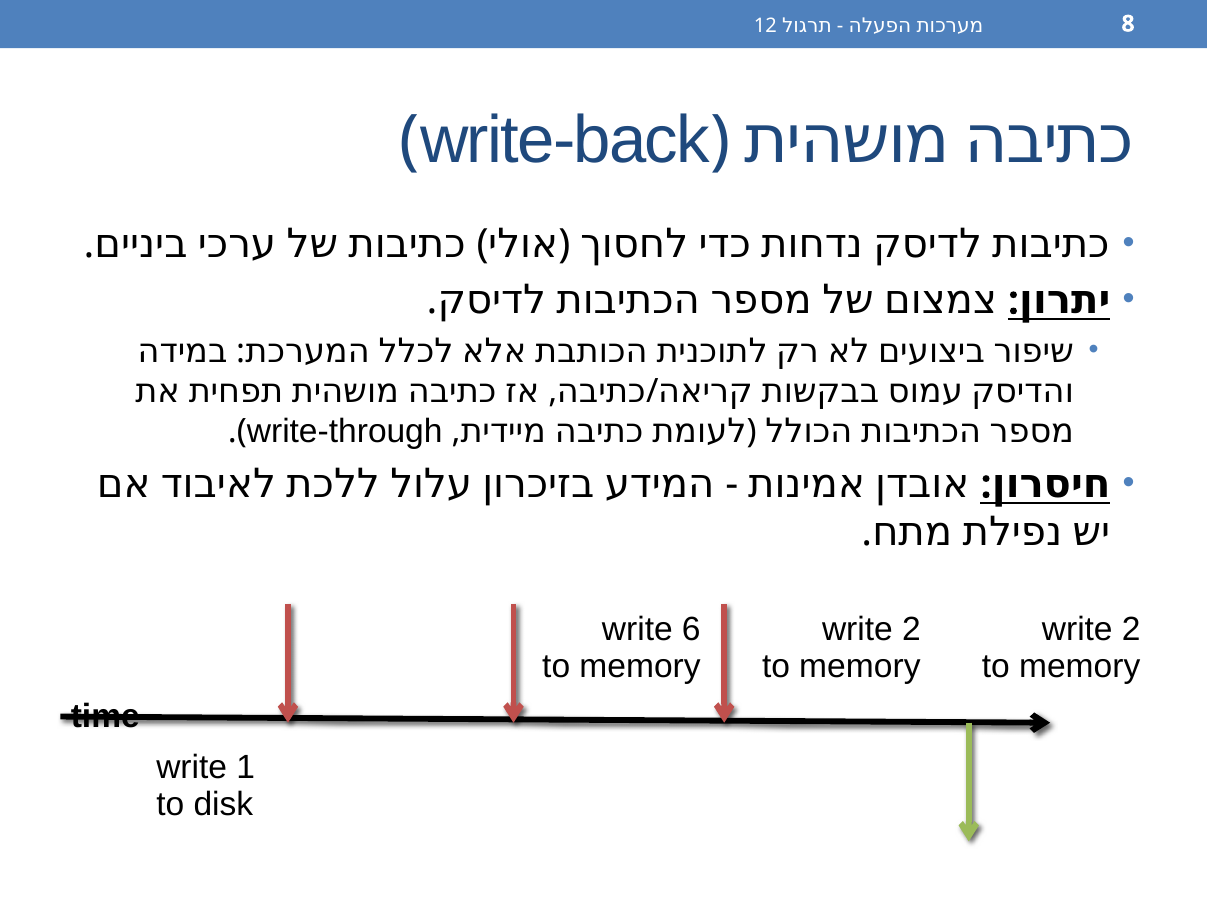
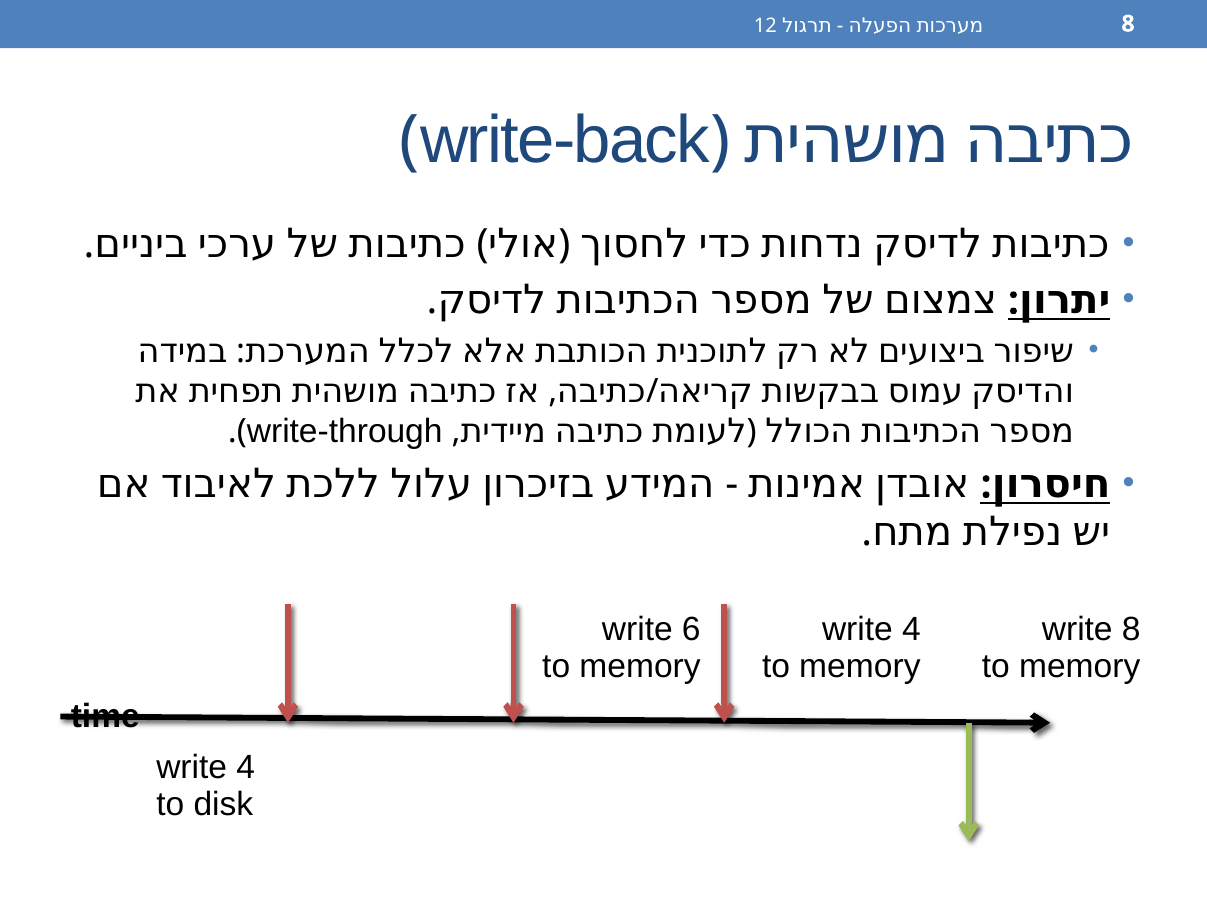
2 at (911, 630): 2 -> 4
2 at (1131, 630): 2 -> 8
1 at (246, 768): 1 -> 4
